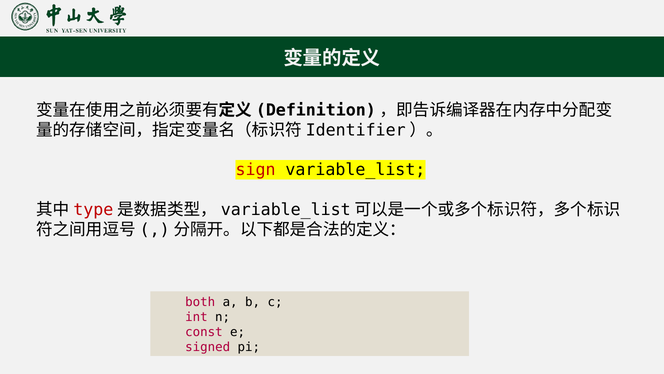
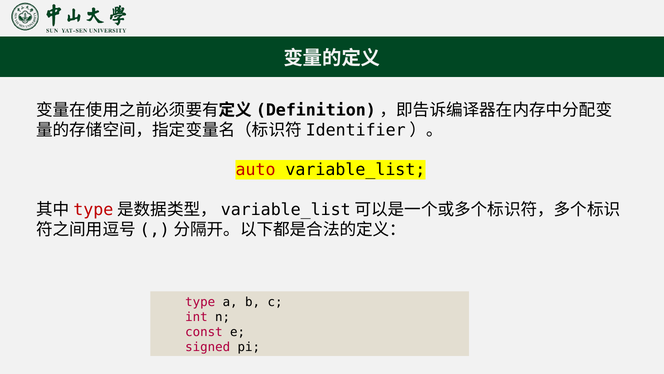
sign: sign -> auto
both: both -> type
